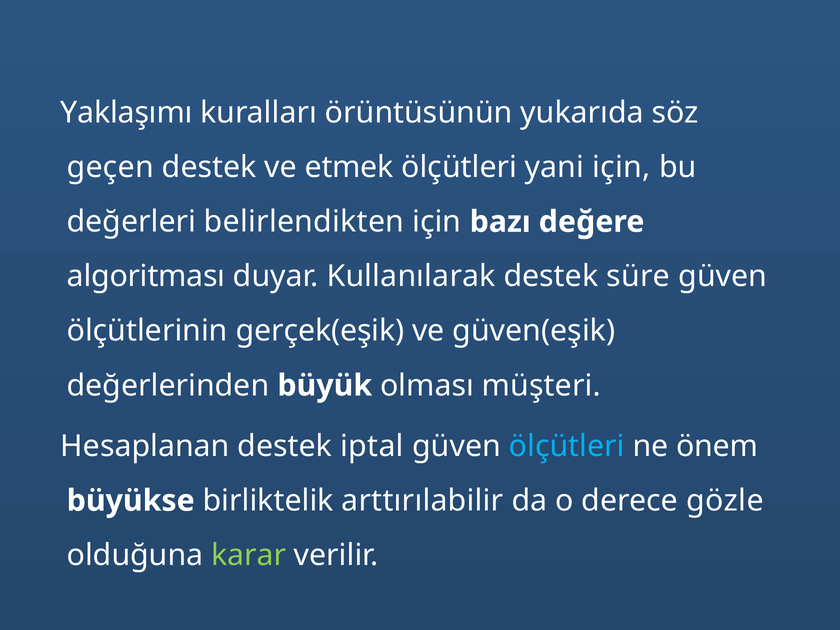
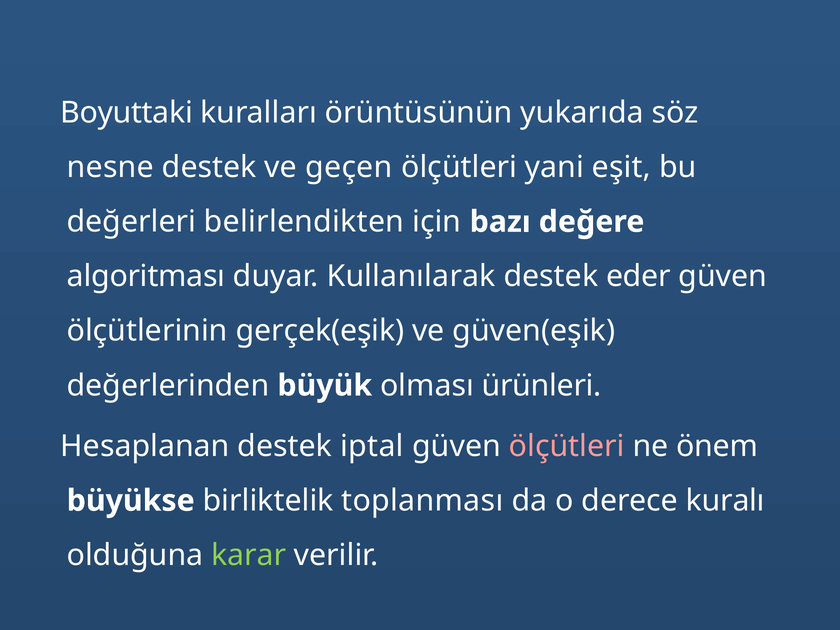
Yaklaşımı: Yaklaşımı -> Boyuttaki
geçen: geçen -> nesne
etmek: etmek -> geçen
yani için: için -> eşit
süre: süre -> eder
müşteri: müşteri -> ürünleri
ölçütleri at (567, 446) colour: light blue -> pink
arttırılabilir: arttırılabilir -> toplanması
gözle: gözle -> kuralı
